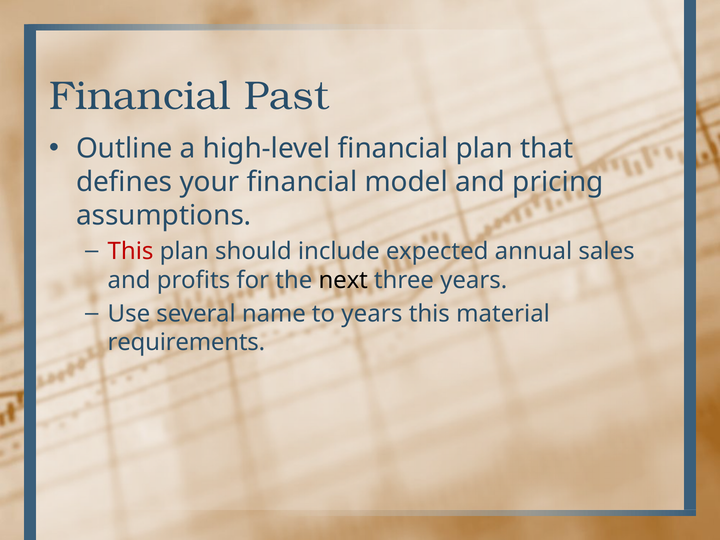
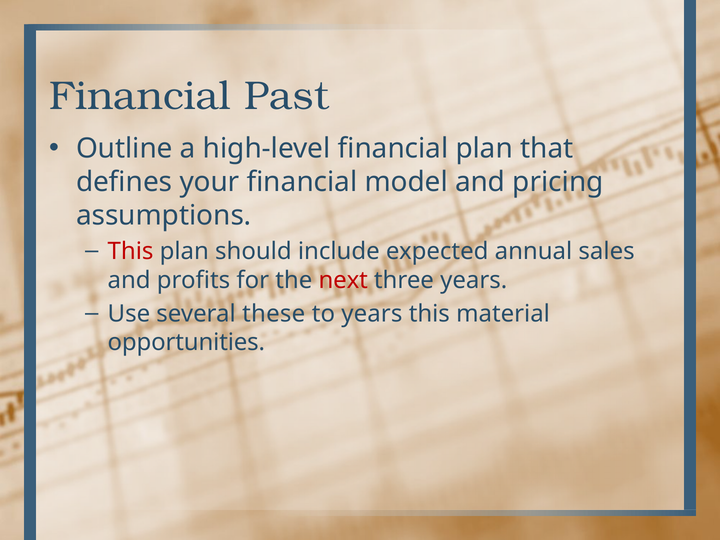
next colour: black -> red
name: name -> these
requirements: requirements -> opportunities
